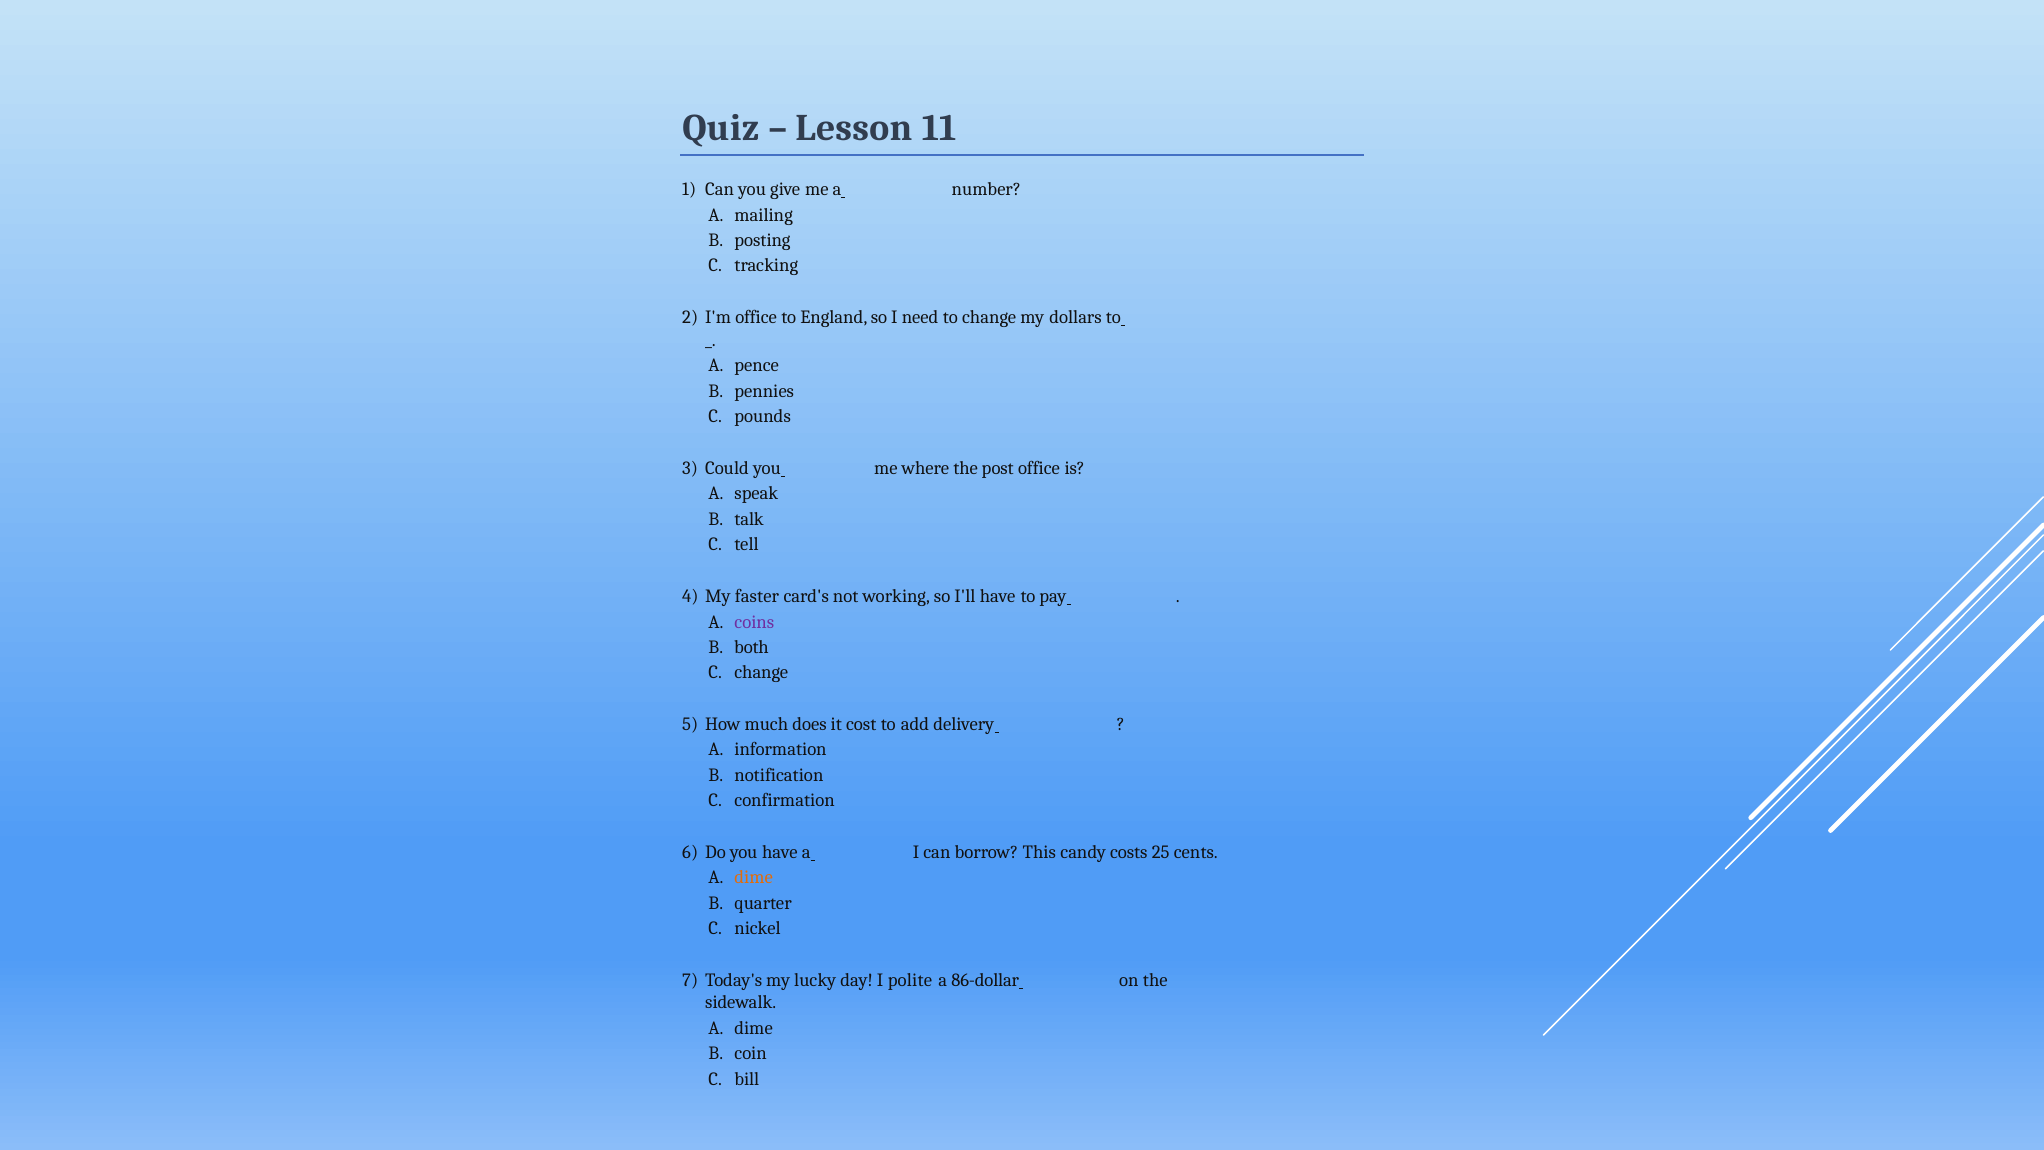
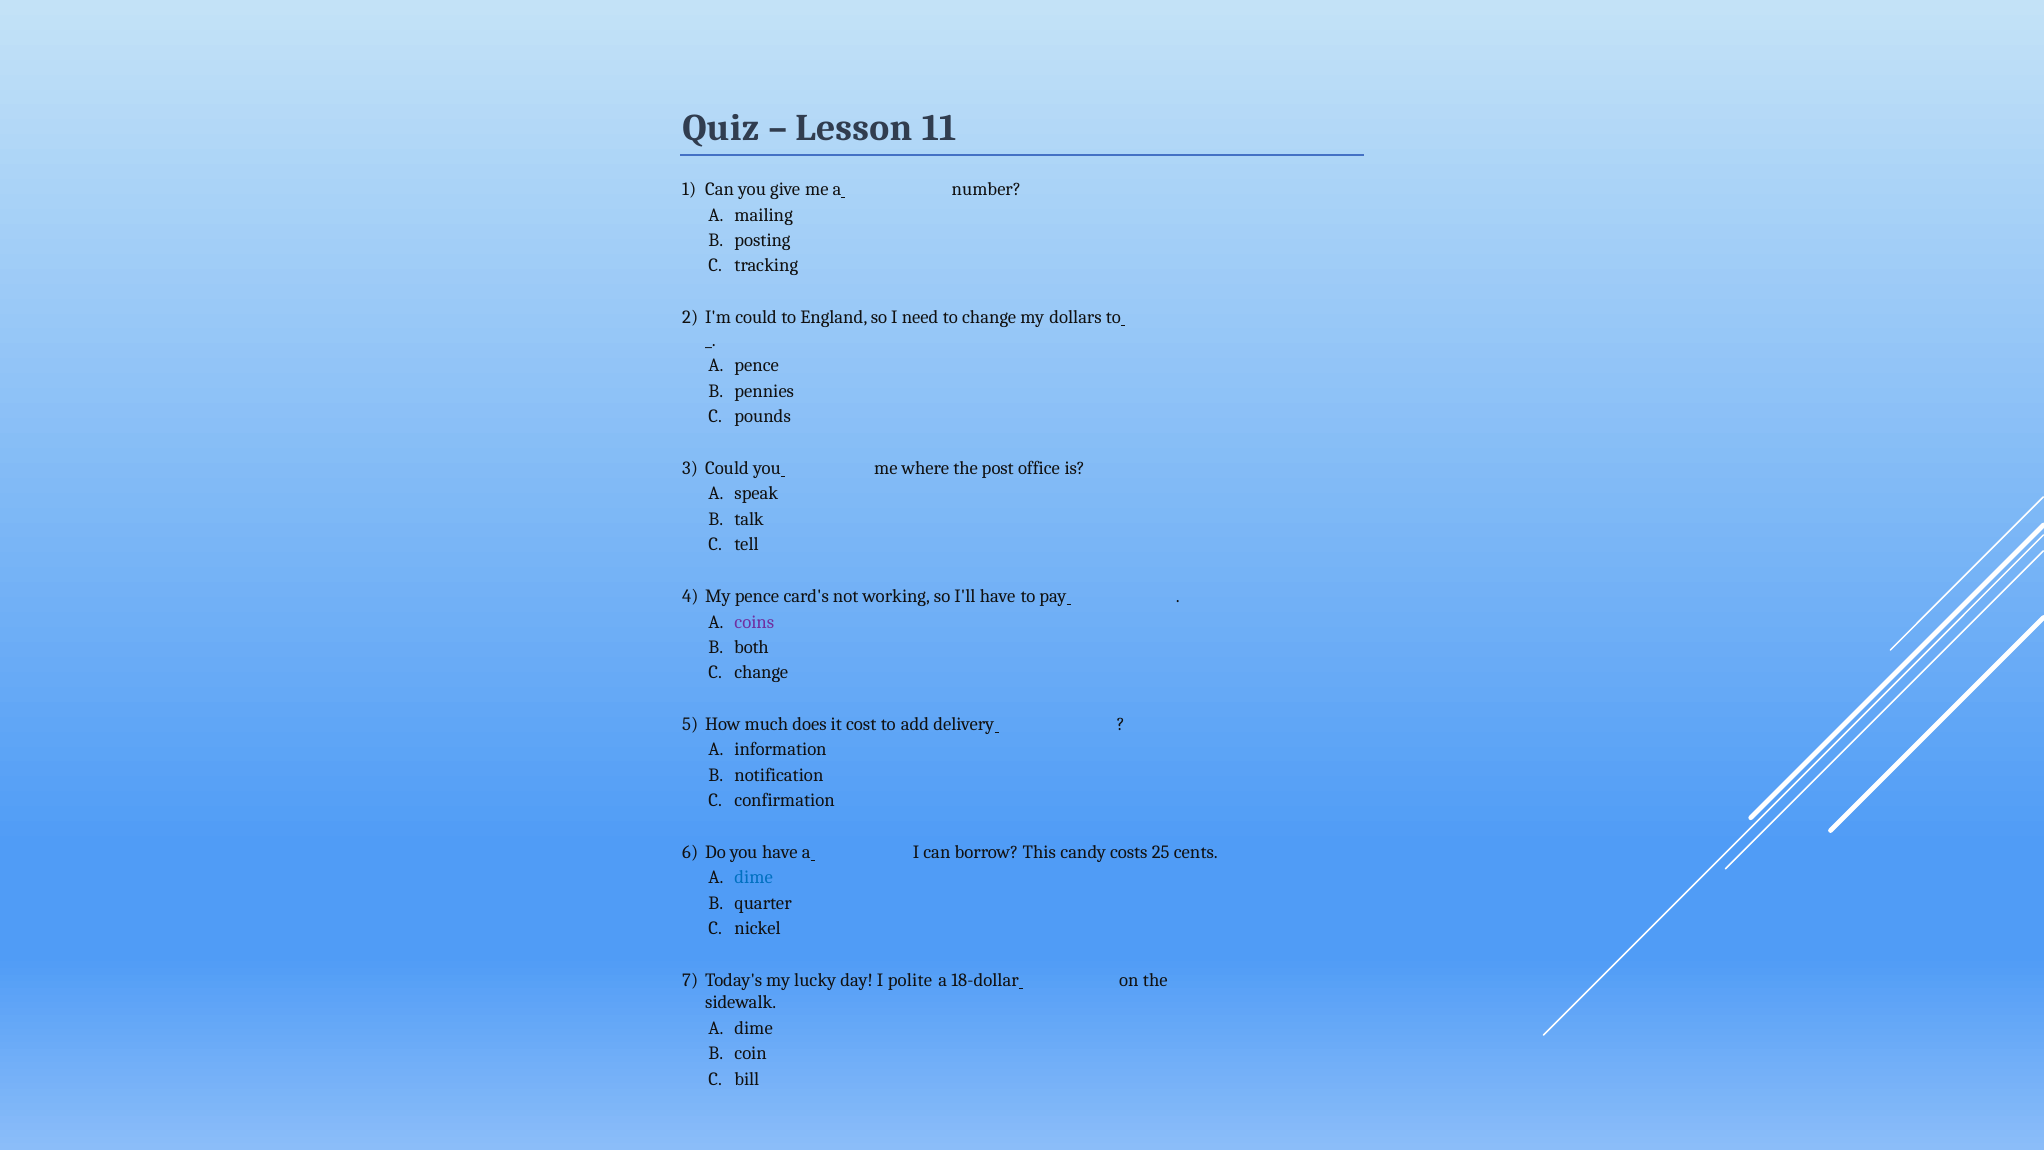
I'm office: office -> could
My faster: faster -> pence
dime at (754, 877) colour: orange -> blue
86-dollar: 86-dollar -> 18-dollar
